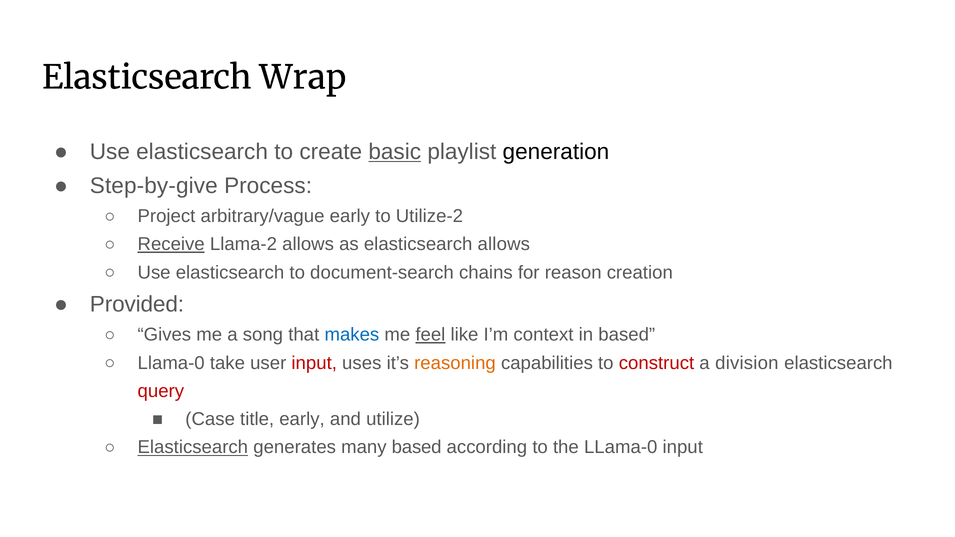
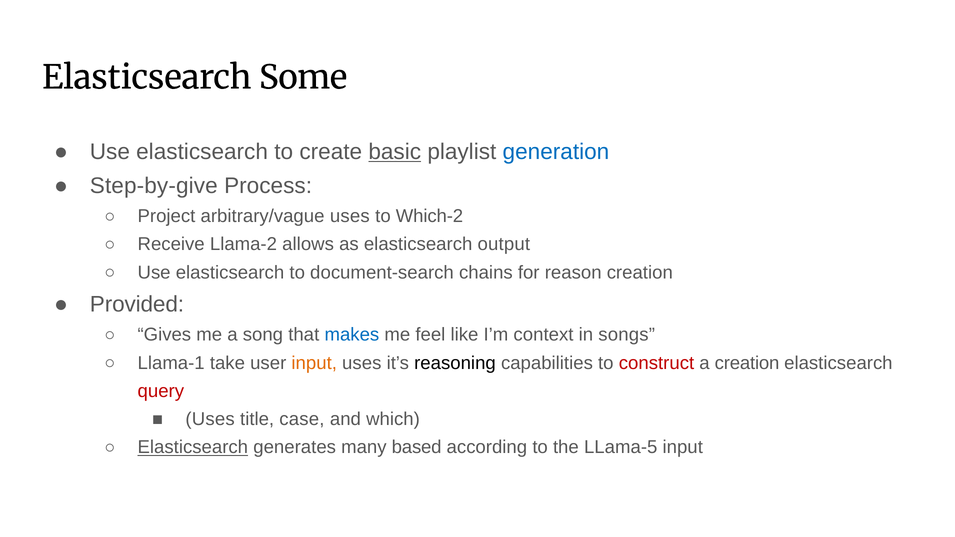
Wrap: Wrap -> Some
generation colour: black -> blue
arbitrary/vague early: early -> uses
Utilize-2: Utilize-2 -> Which-2
Receive underline: present -> none
elasticsearch allows: allows -> output
feel underline: present -> none
in based: based -> songs
Llama-0 at (171, 363): Llama-0 -> Llama-1
input at (314, 363) colour: red -> orange
reasoning colour: orange -> black
a division: division -> creation
Case at (210, 419): Case -> Uses
title early: early -> case
utilize: utilize -> which
the LLama-0: LLama-0 -> LLama-5
